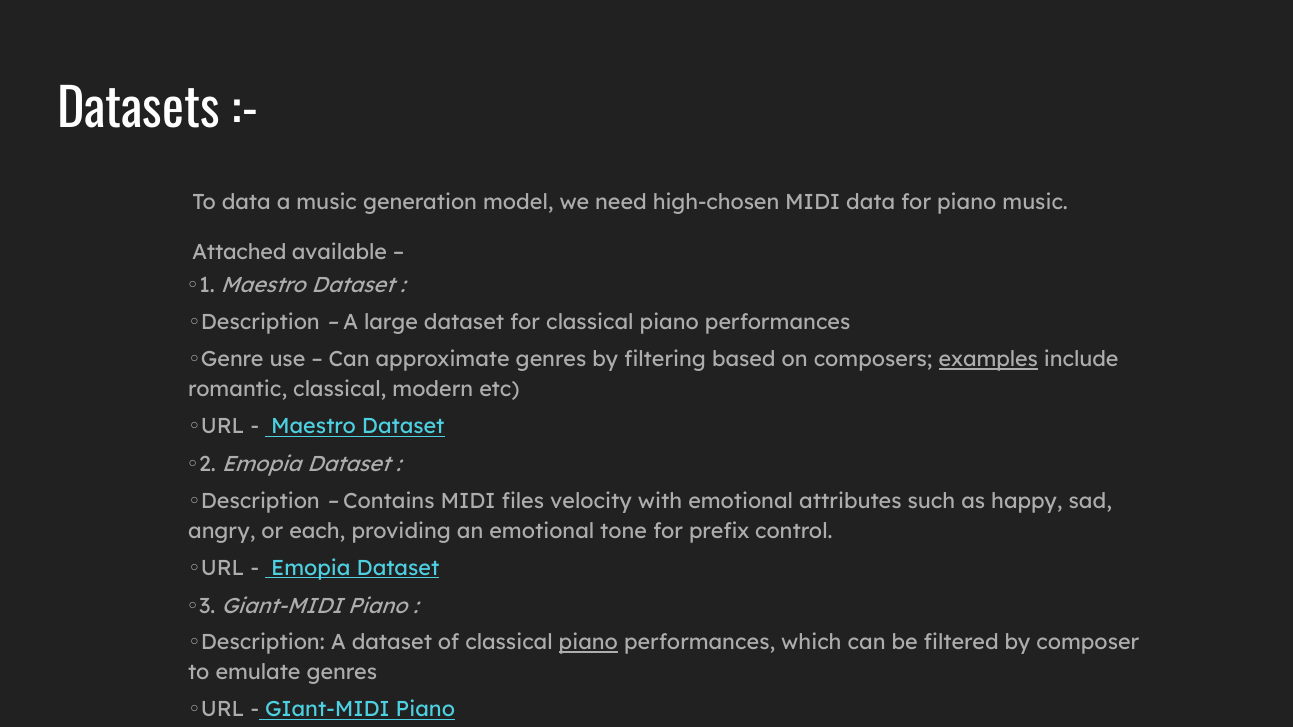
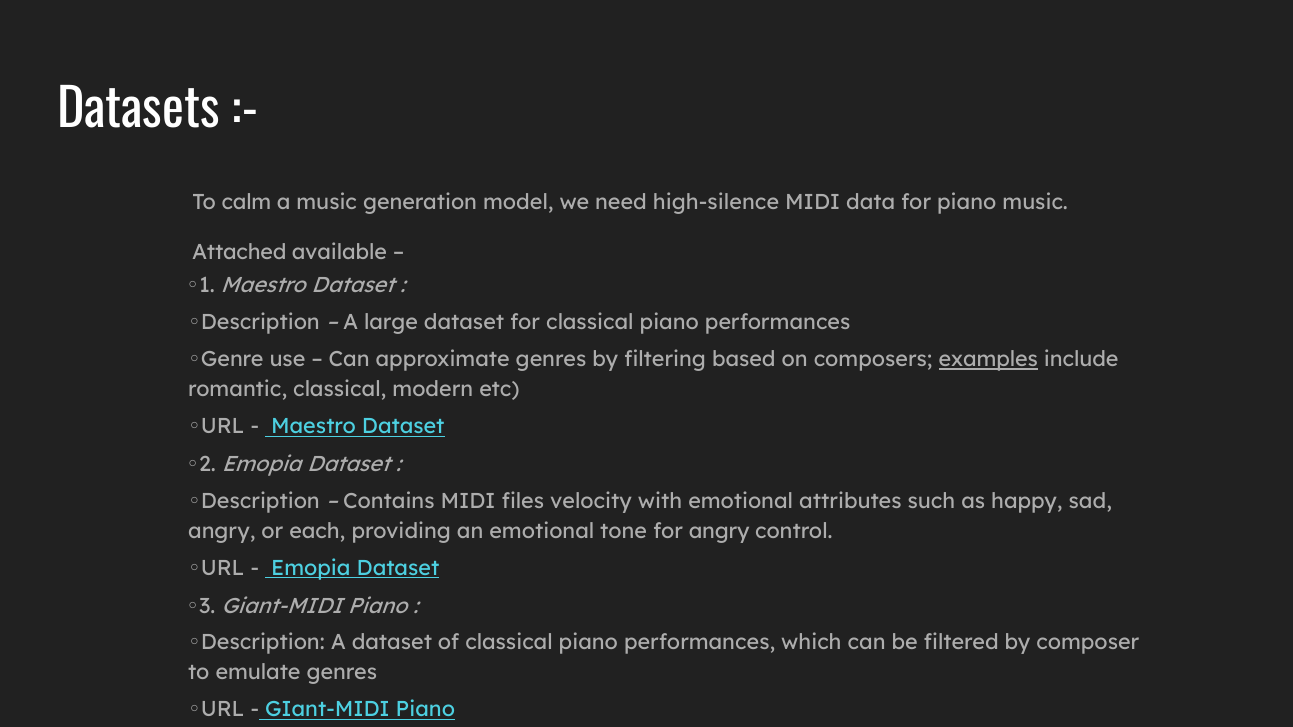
To data: data -> calm
high-chosen: high-chosen -> high-silence
for prefix: prefix -> angry
piano at (588, 643) underline: present -> none
